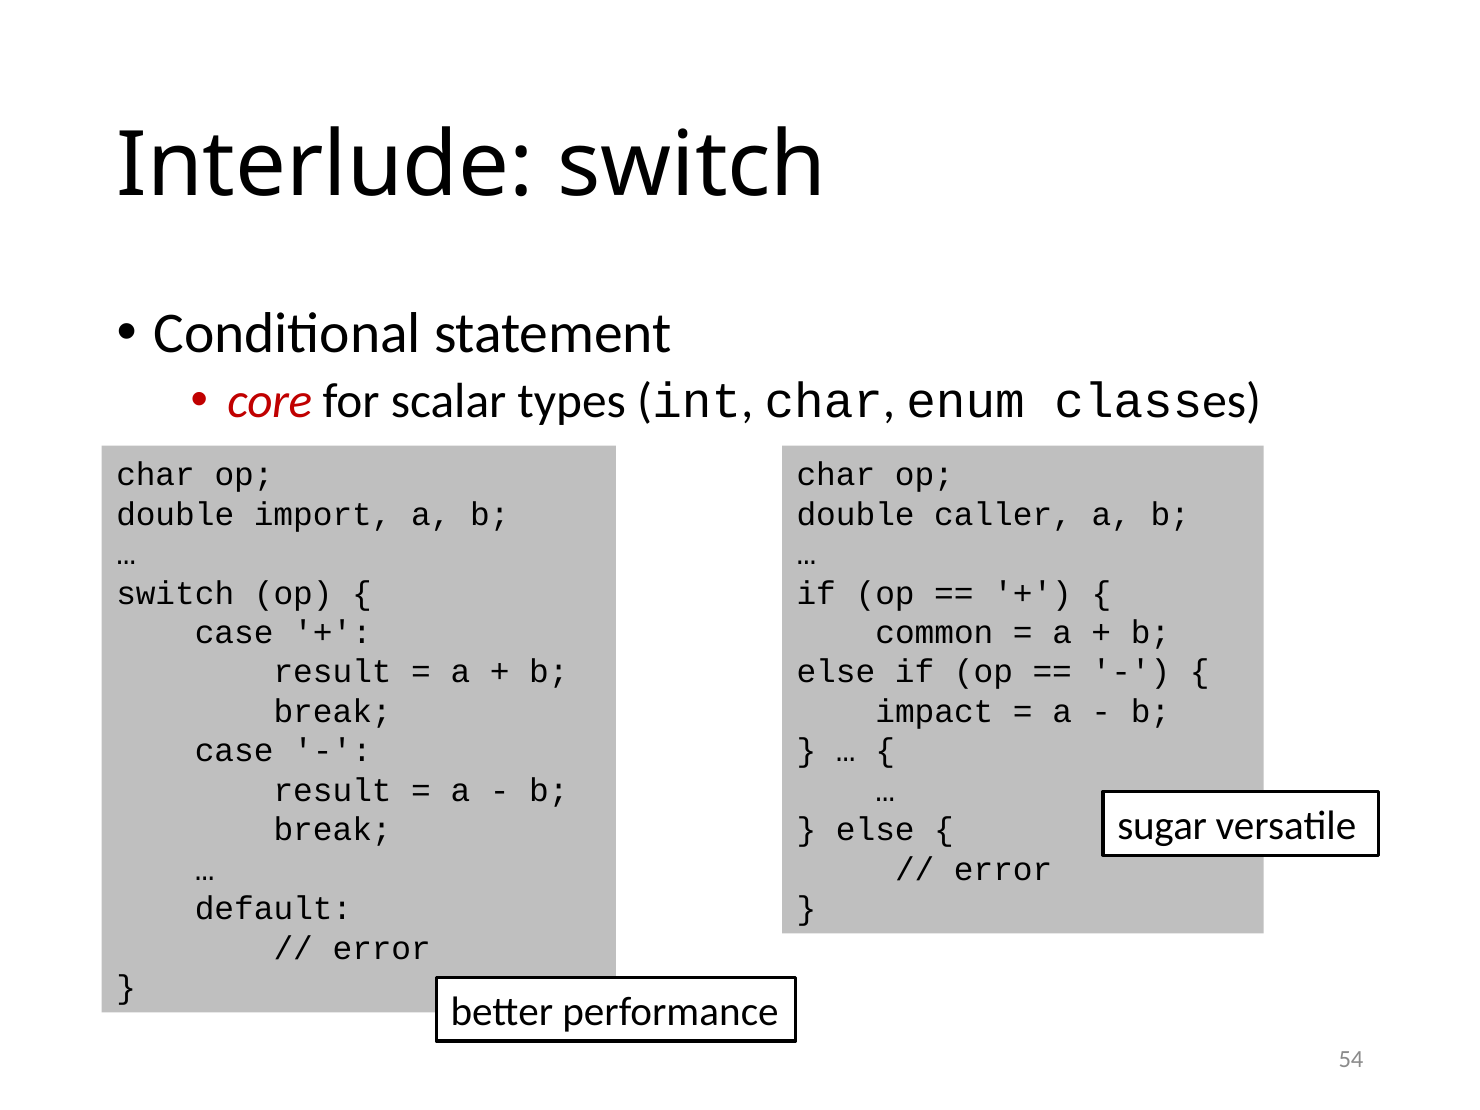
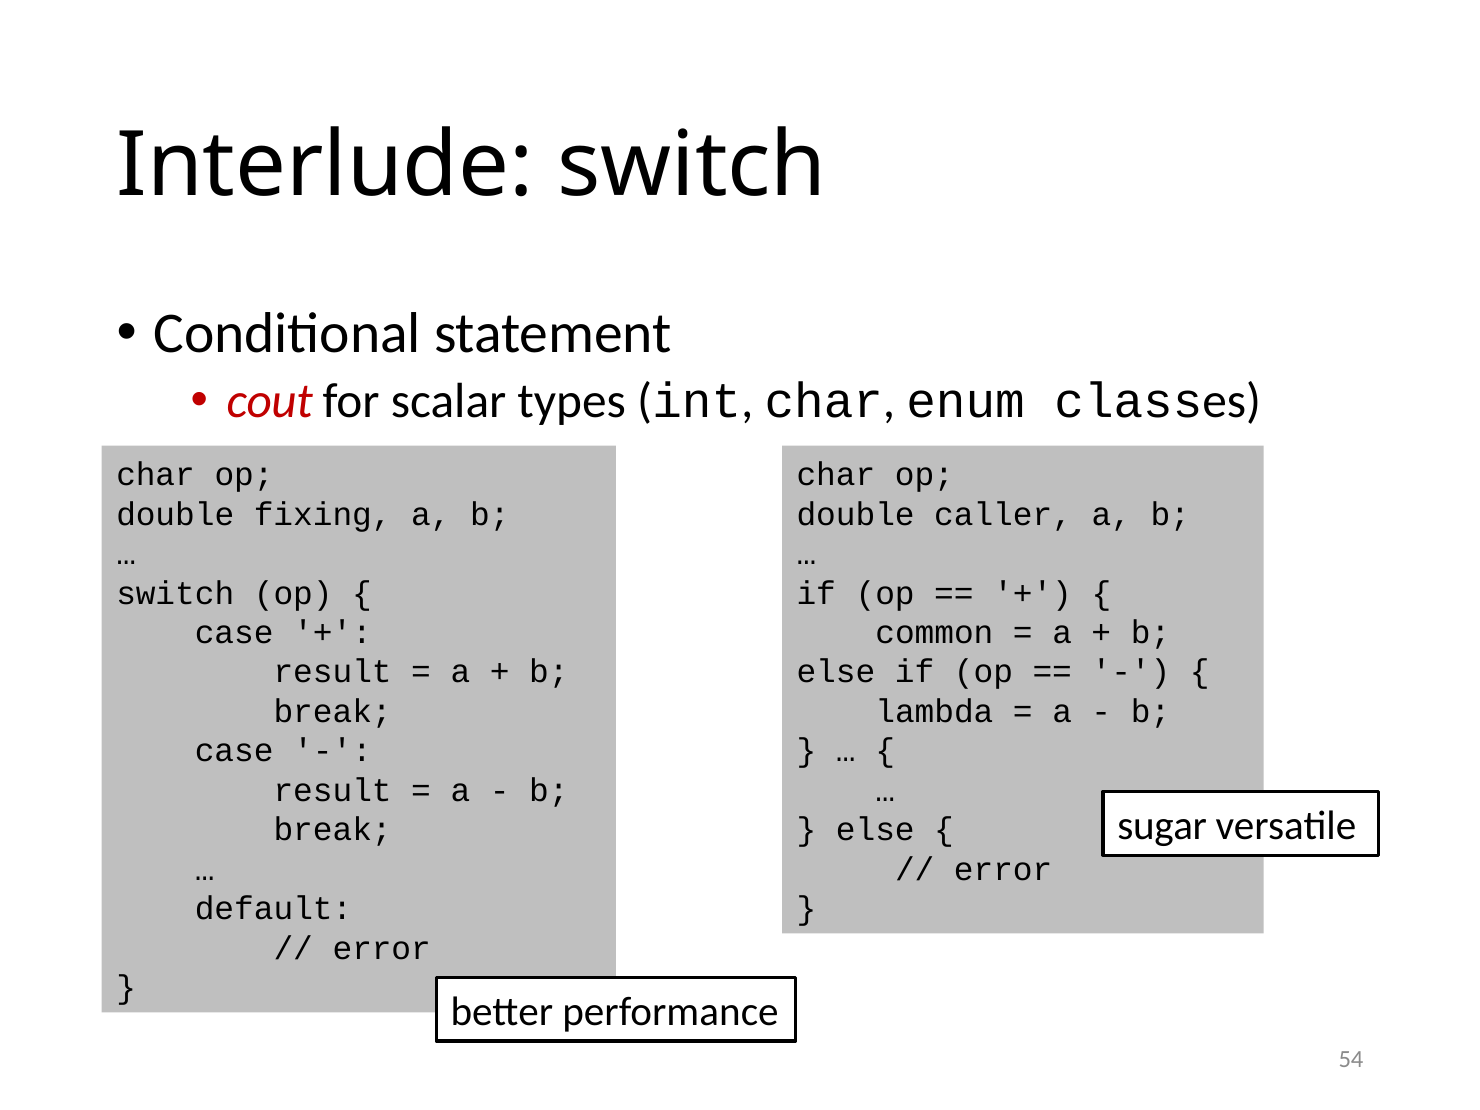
core: core -> cout
import: import -> fixing
impact: impact -> lambda
